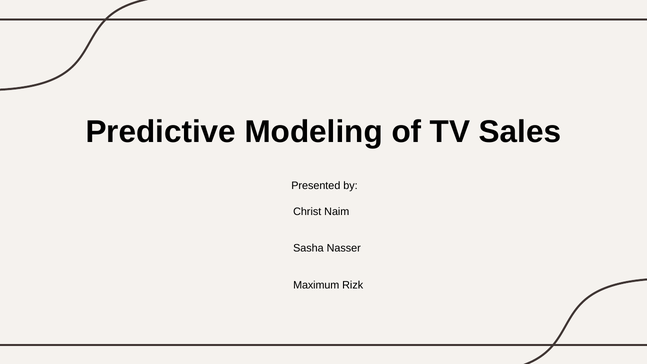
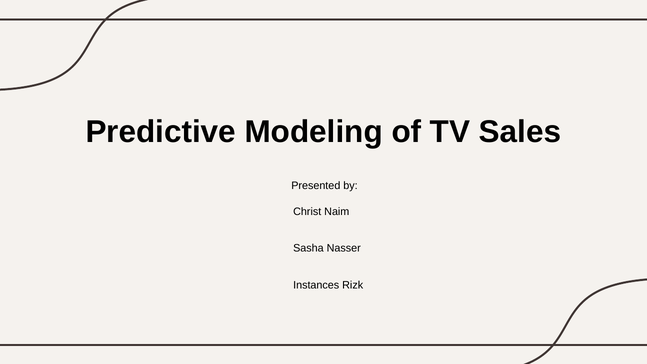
Maximum: Maximum -> Instances
